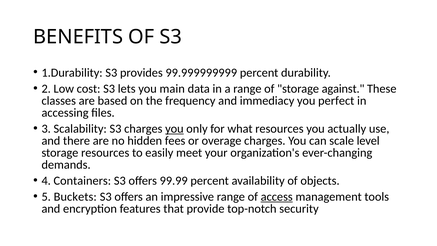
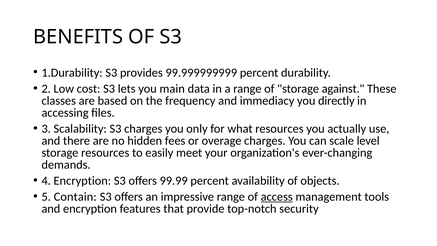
perfect: perfect -> directly
you at (174, 129) underline: present -> none
4 Containers: Containers -> Encryption
Buckets: Buckets -> Contain
